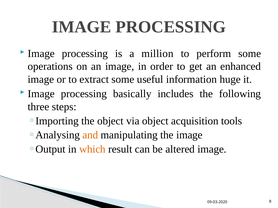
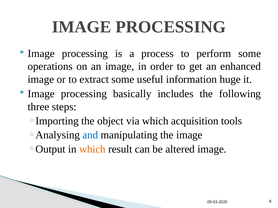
million: million -> process
via object: object -> which
and colour: orange -> blue
